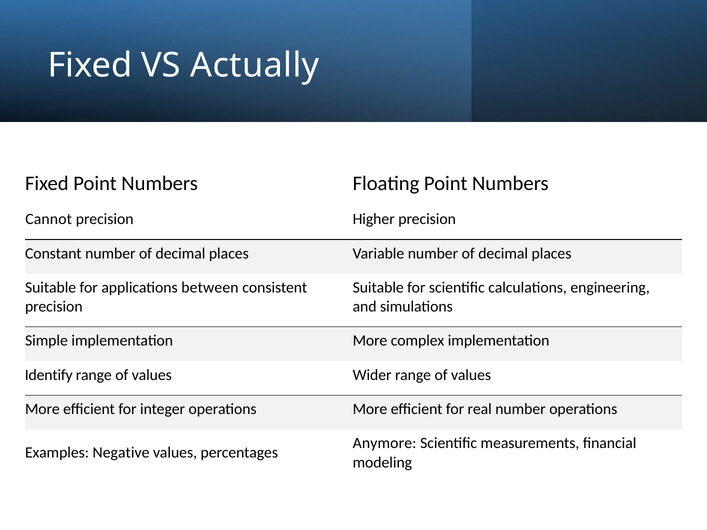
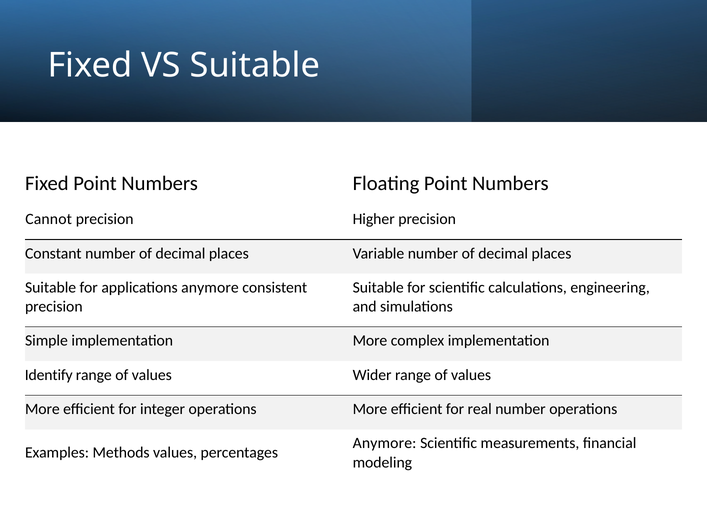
VS Actually: Actually -> Suitable
applications between: between -> anymore
Negative: Negative -> Methods
